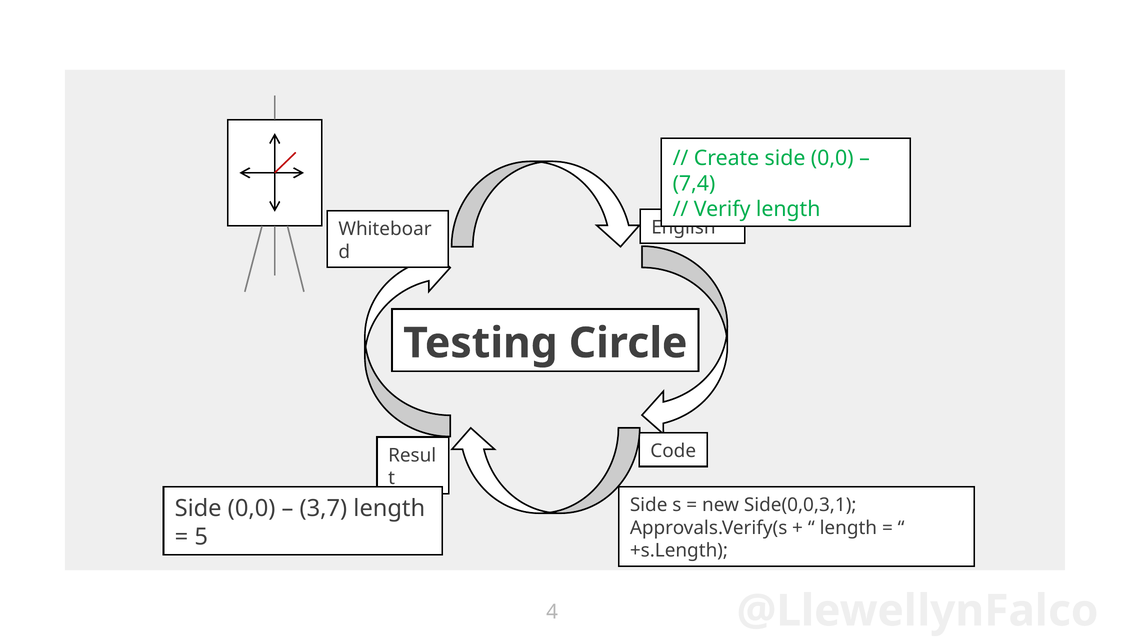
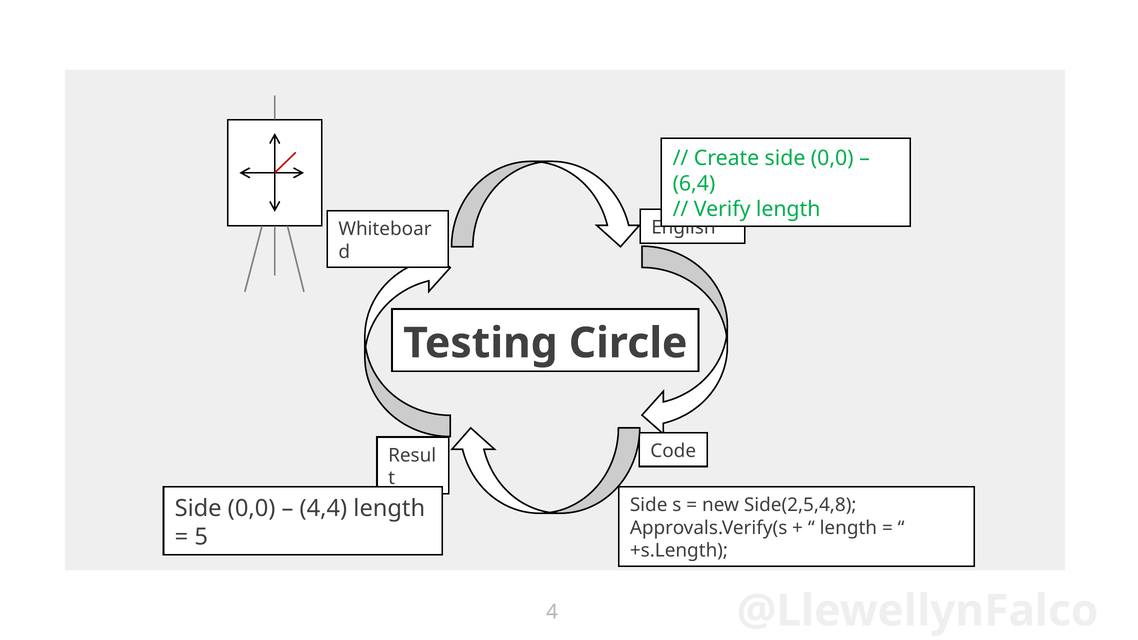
7,4: 7,4 -> 6,4
Side(0,0,3,1: Side(0,0,3,1 -> Side(2,5,4,8
3,7: 3,7 -> 4,4
